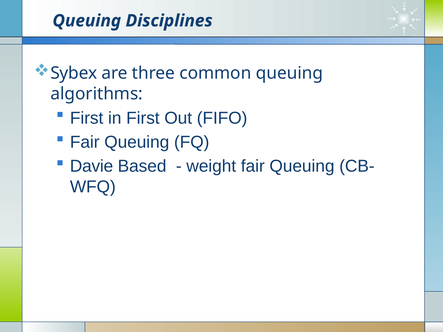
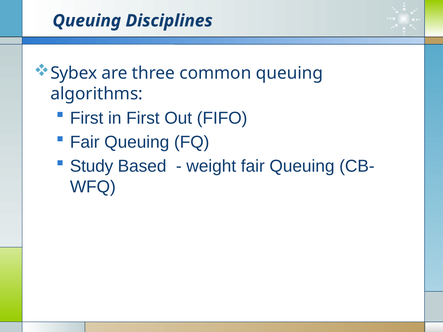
Davie: Davie -> Study
